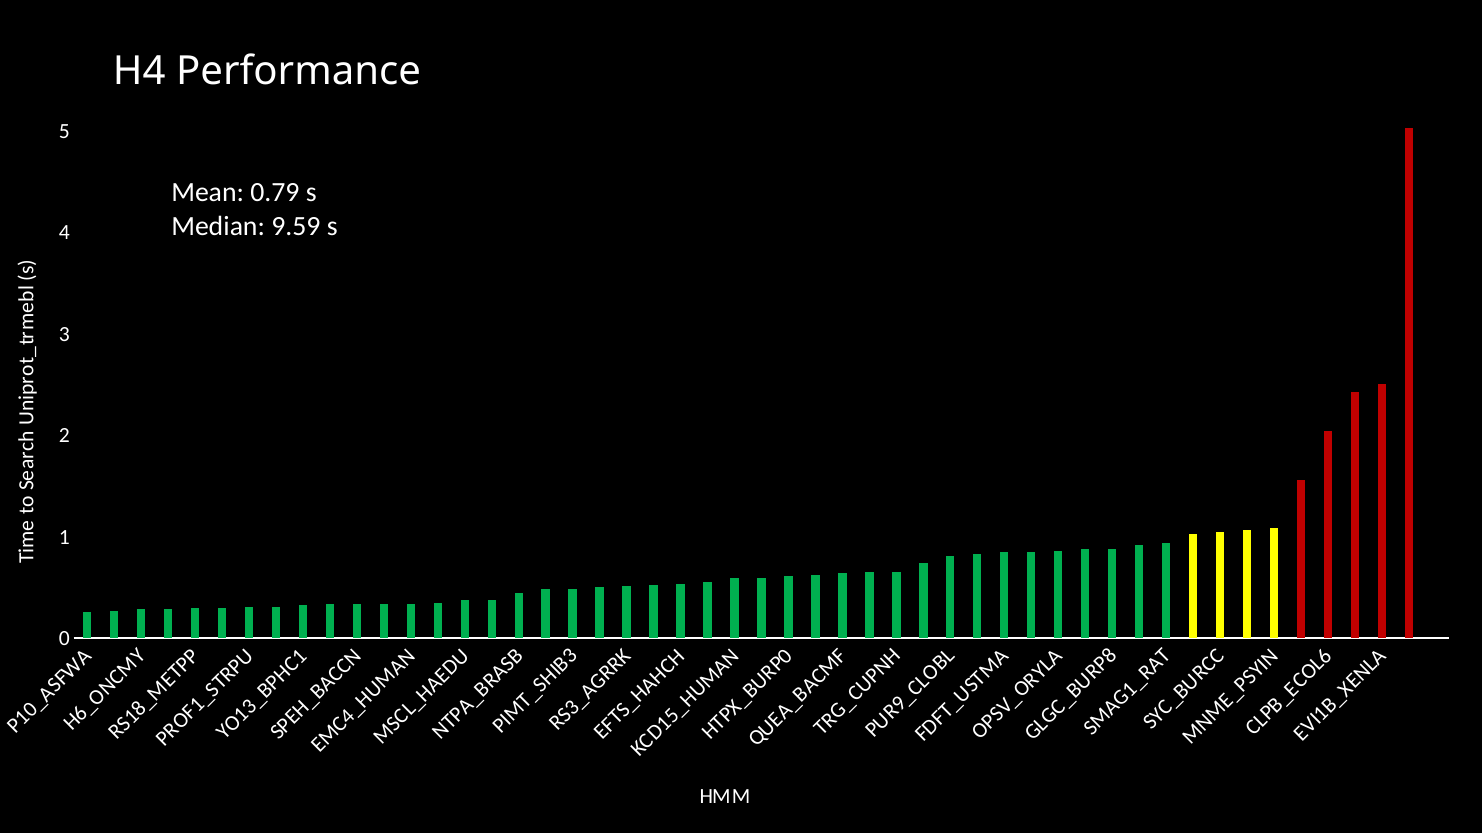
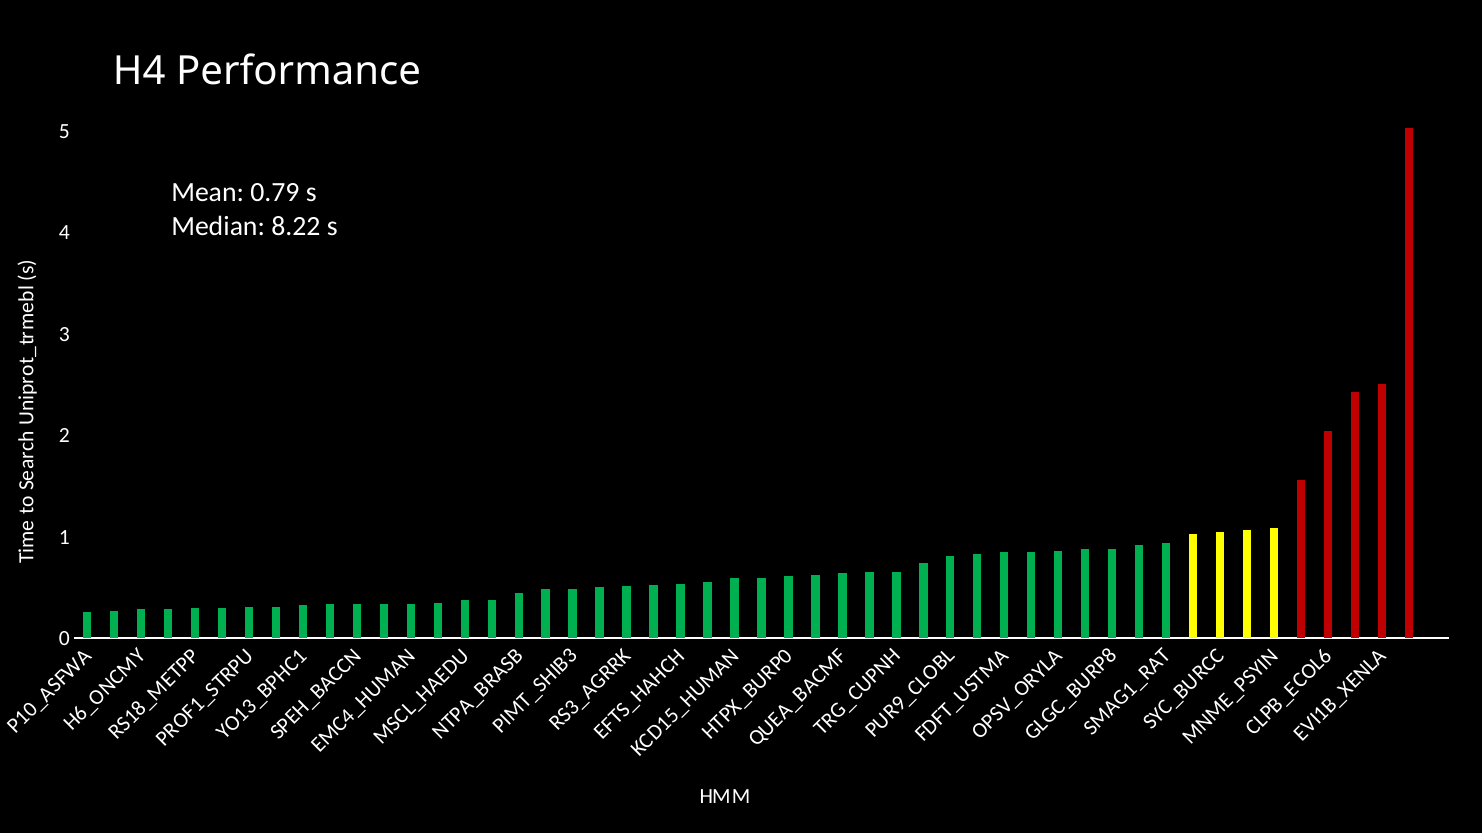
9.59: 9.59 -> 8.22
